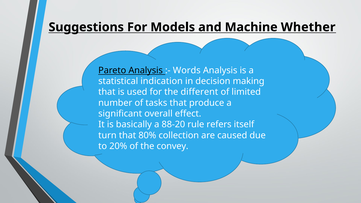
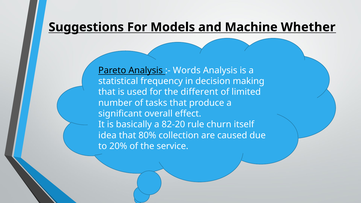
indication: indication -> frequency
88-20: 88-20 -> 82-20
refers: refers -> churn
turn: turn -> idea
convey: convey -> service
